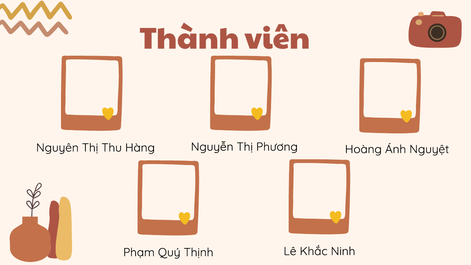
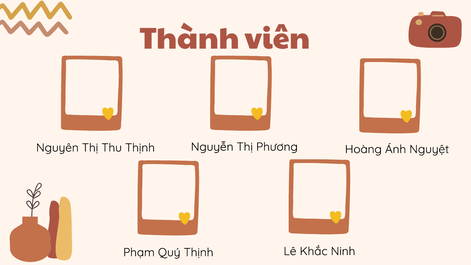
Thu Hàng: Hàng -> Thịnh
